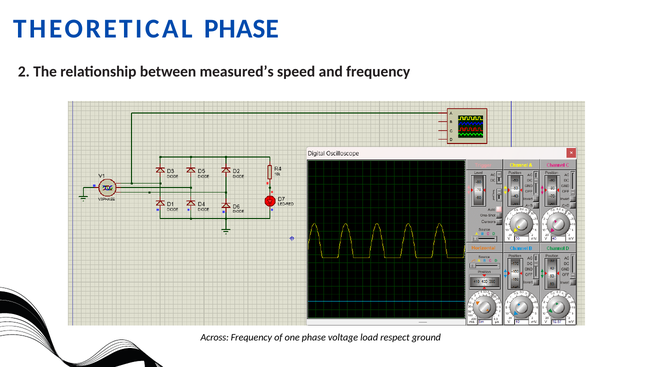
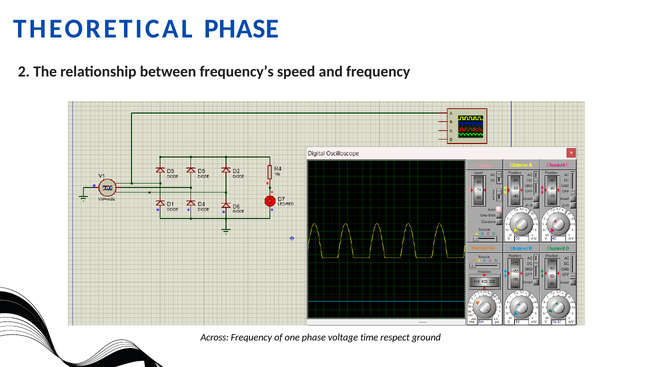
measured’s: measured’s -> frequency’s
load: load -> time
